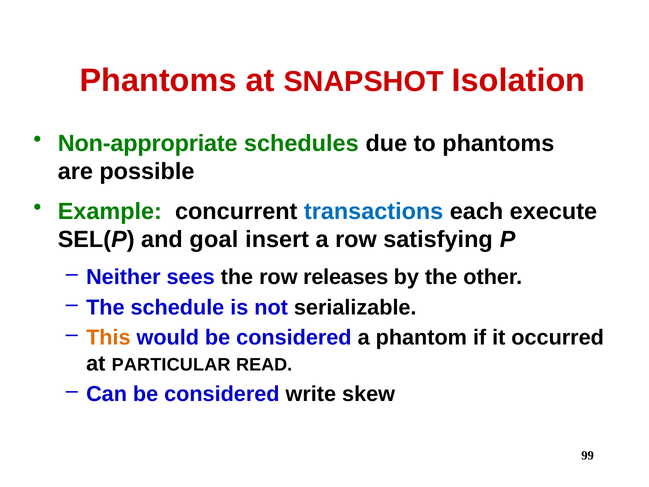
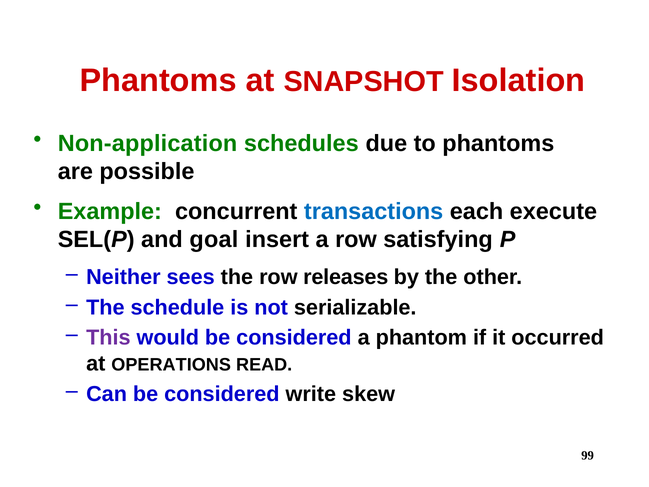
Non-appropriate: Non-appropriate -> Non-application
This colour: orange -> purple
PARTICULAR: PARTICULAR -> OPERATIONS
